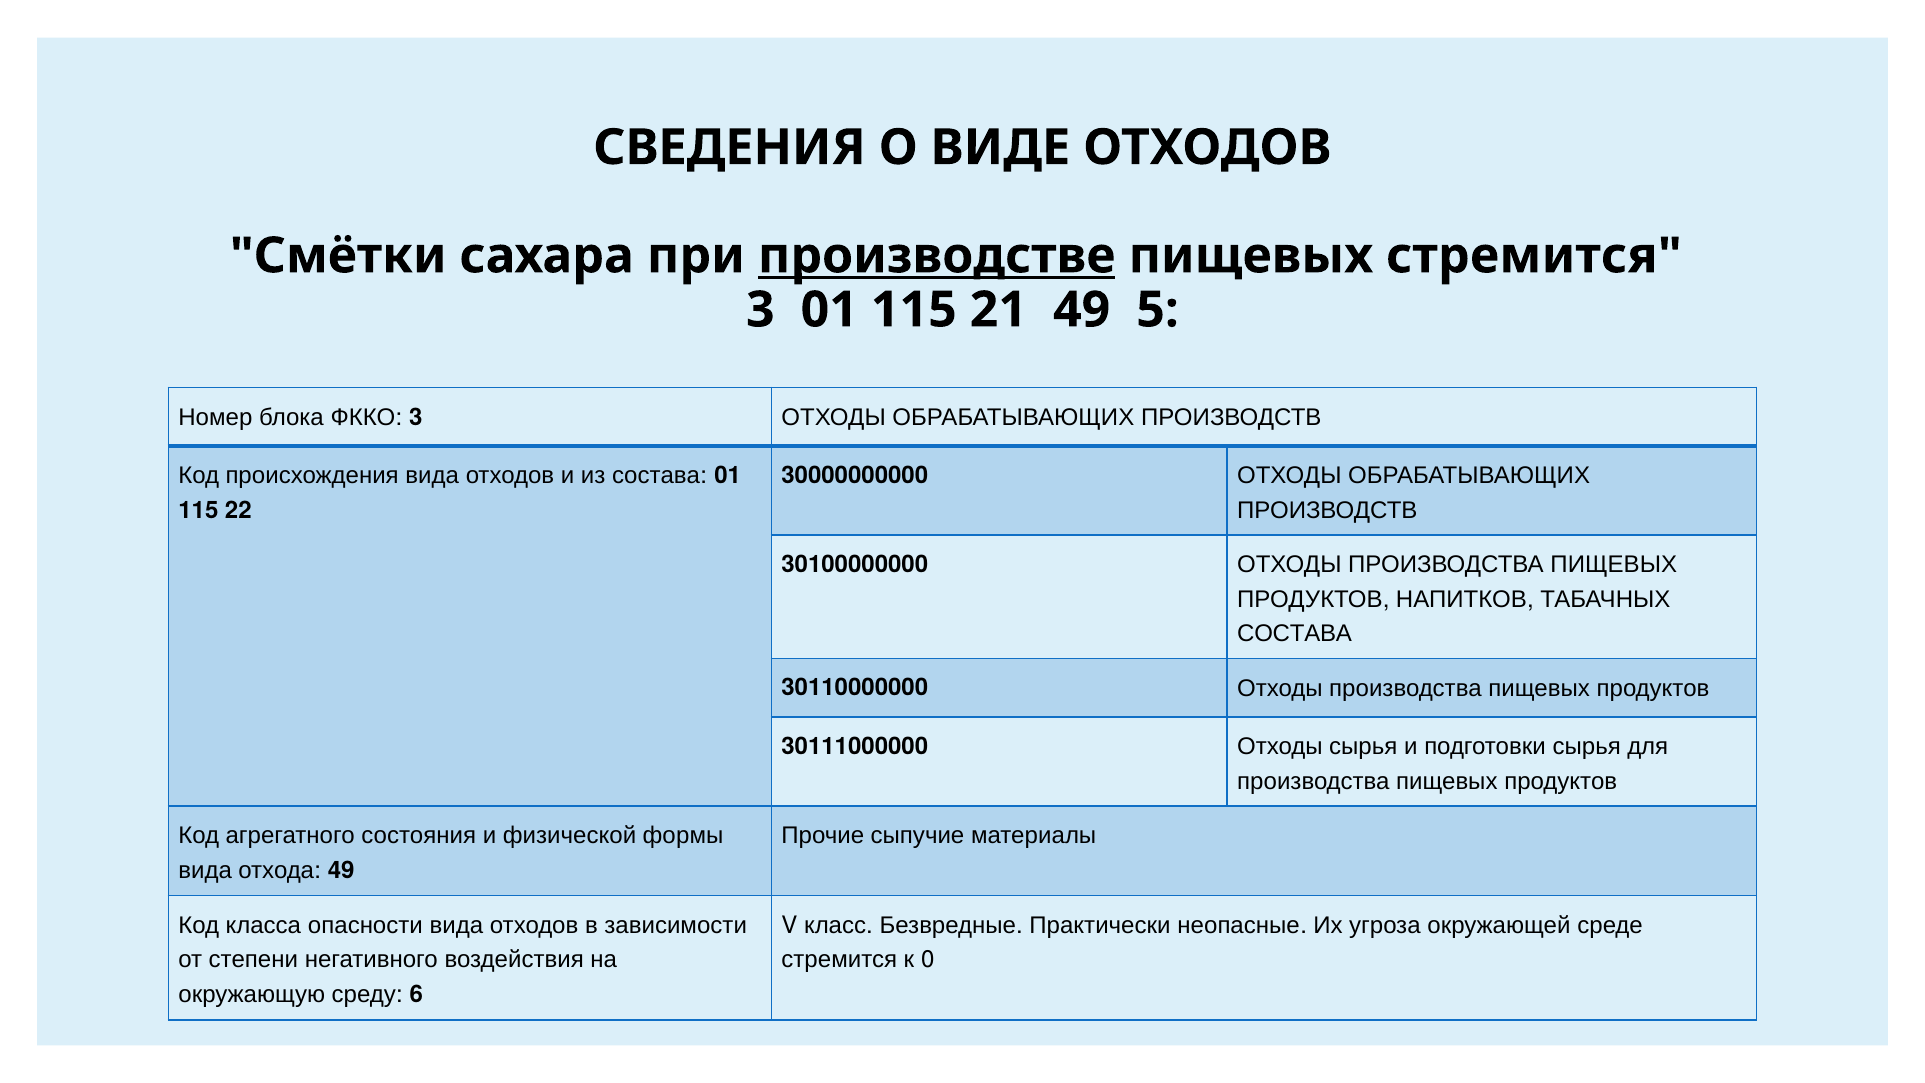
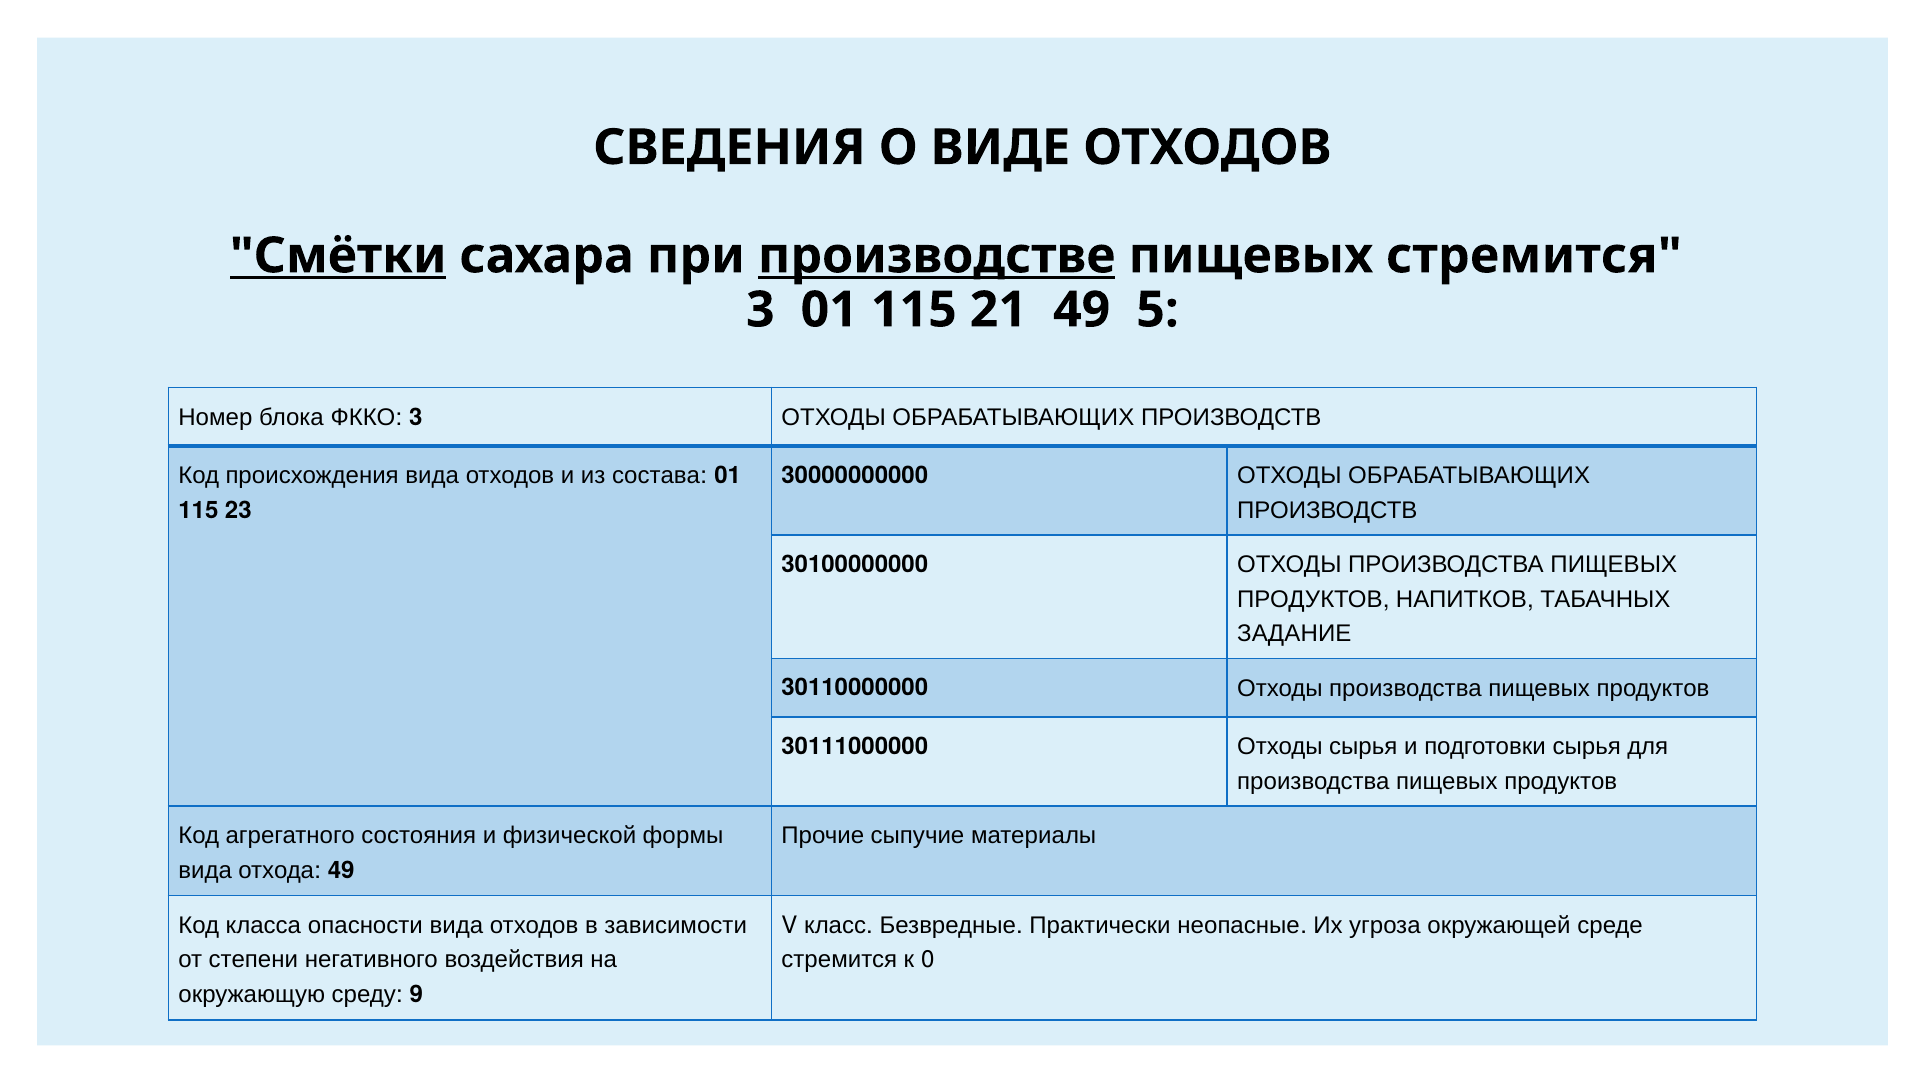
Смётки underline: none -> present
22: 22 -> 23
СОСТАВА at (1294, 634): СОСТАВА -> ЗАДАНИЕ
6: 6 -> 9
